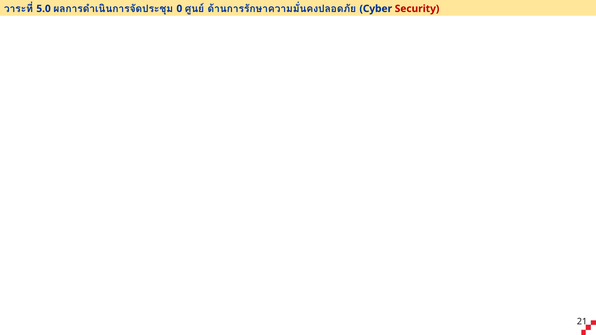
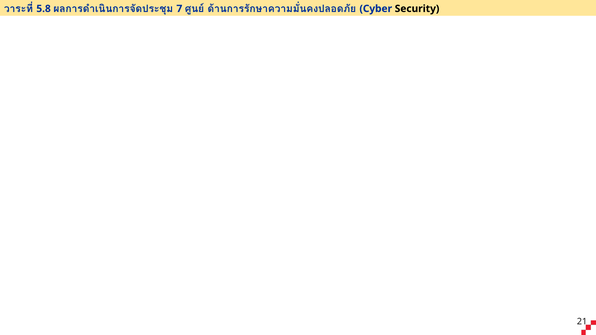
5.0: 5.0 -> 5.8
0: 0 -> 7
Security colour: red -> black
